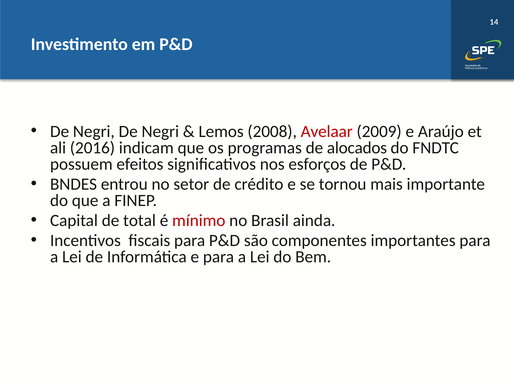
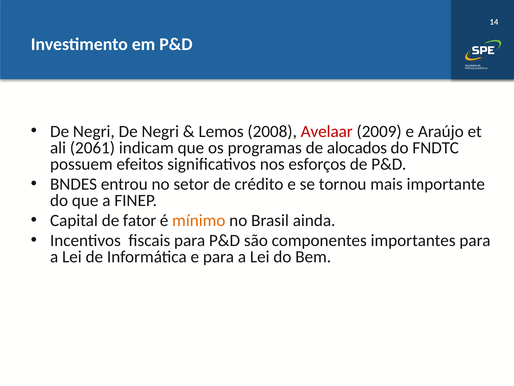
2016: 2016 -> 2061
total: total -> fator
mínimo colour: red -> orange
